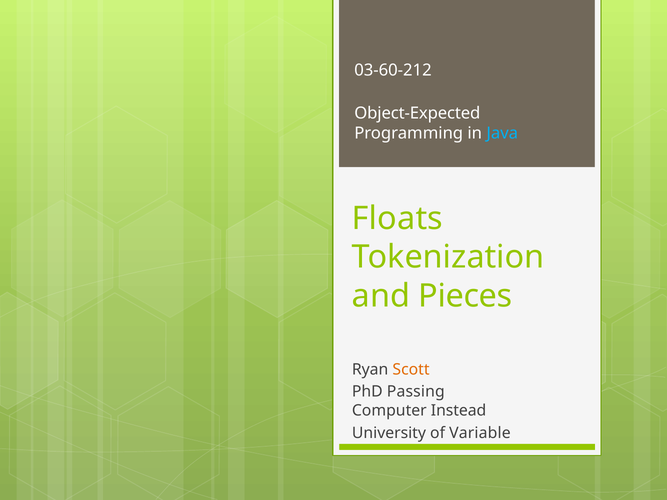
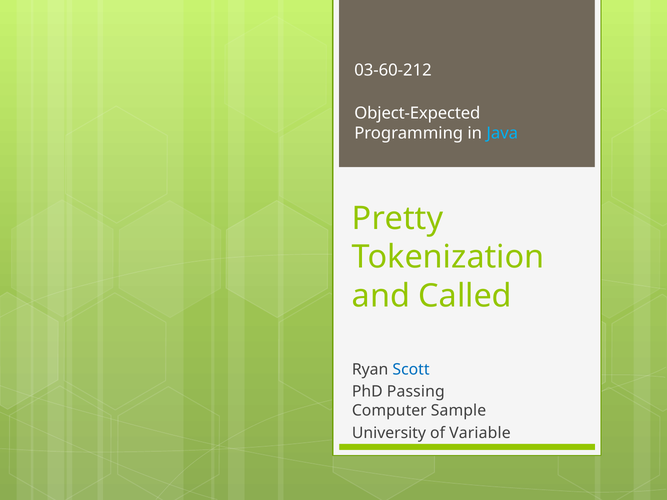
Floats: Floats -> Pretty
Pieces: Pieces -> Called
Scott colour: orange -> blue
Instead: Instead -> Sample
